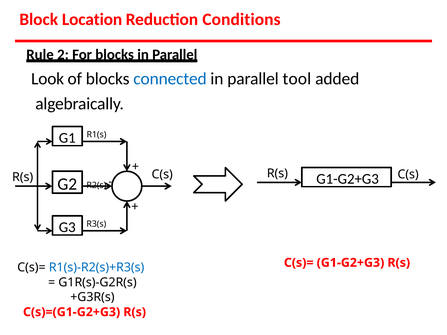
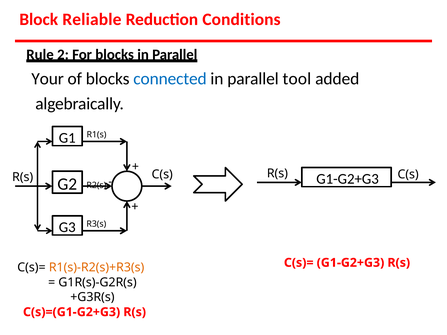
Location: Location -> Reliable
Look: Look -> Your
R1(s)-R2(s)+R3(s colour: blue -> orange
